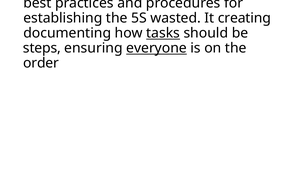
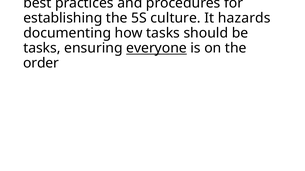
wasted: wasted -> culture
creating: creating -> hazards
tasks at (163, 33) underline: present -> none
steps at (42, 48): steps -> tasks
